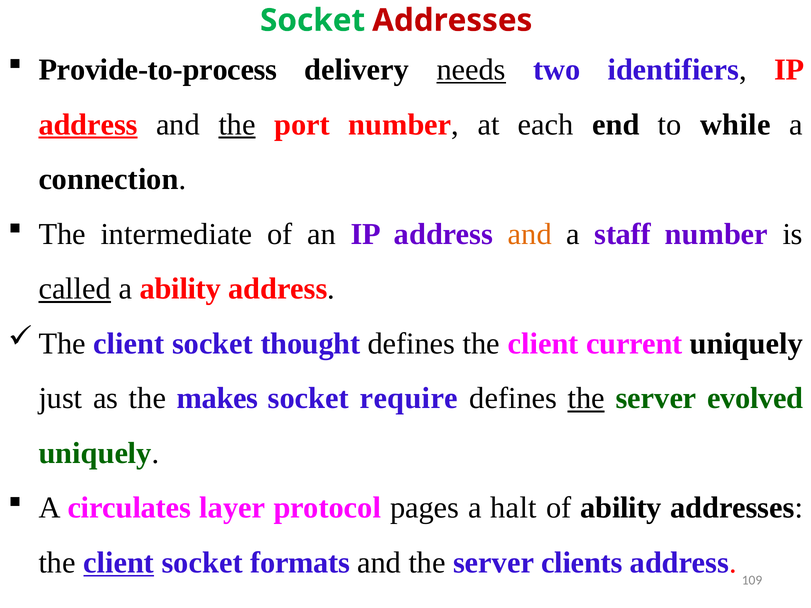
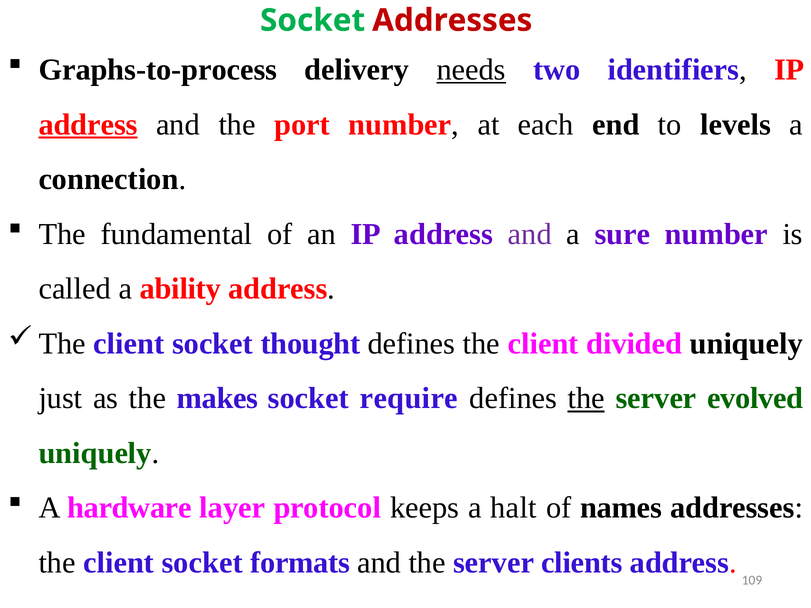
Provide-to-process: Provide-to-process -> Graphs-to-process
the at (237, 125) underline: present -> none
while: while -> levels
intermediate: intermediate -> fundamental
and at (530, 234) colour: orange -> purple
staff: staff -> sure
called underline: present -> none
current: current -> divided
circulates: circulates -> hardware
pages: pages -> keeps
of ability: ability -> names
client at (119, 563) underline: present -> none
